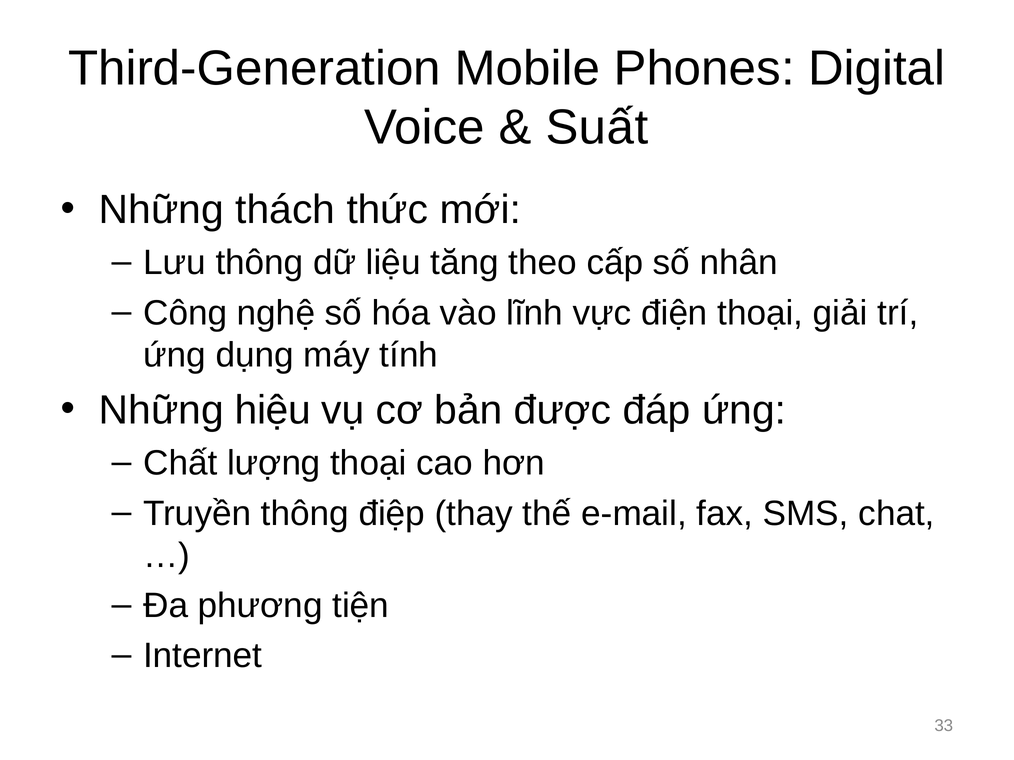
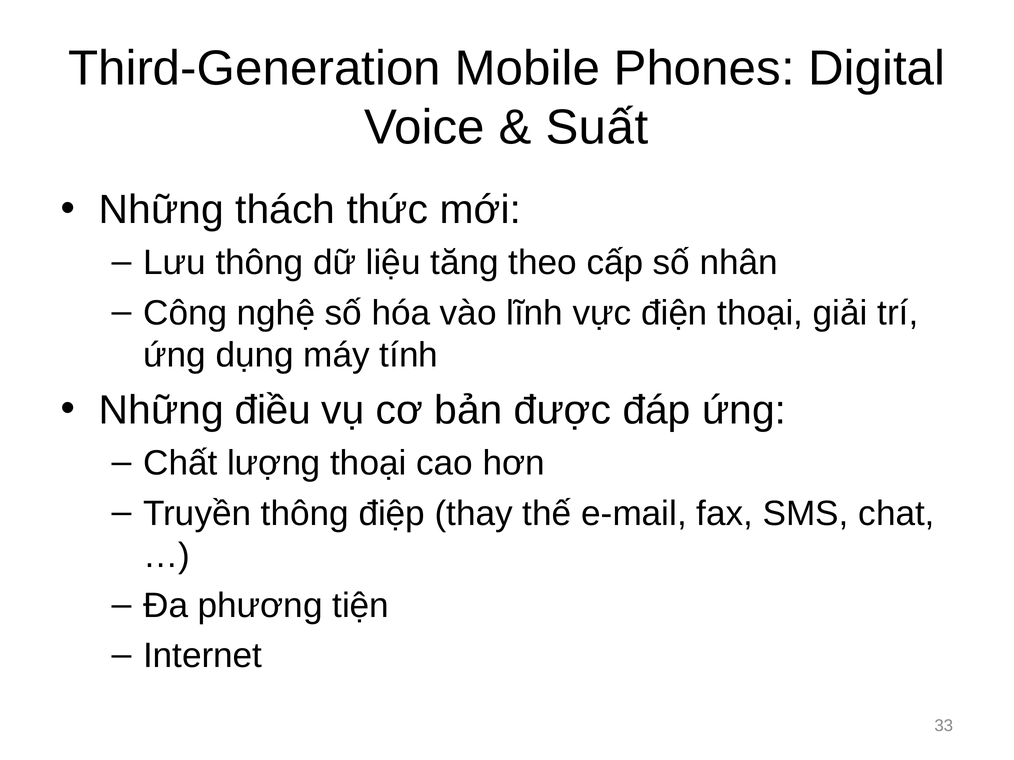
hiệu: hiệu -> điều
